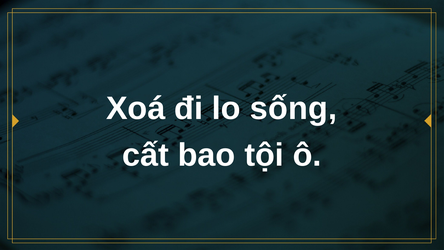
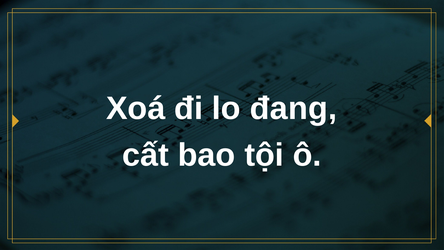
sống: sống -> đang
